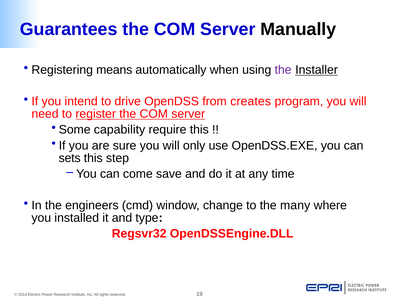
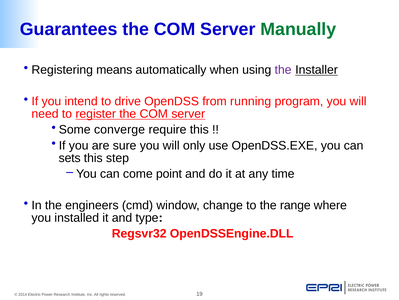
Manually colour: black -> green
creates: creates -> running
capability: capability -> converge
save: save -> point
many: many -> range
